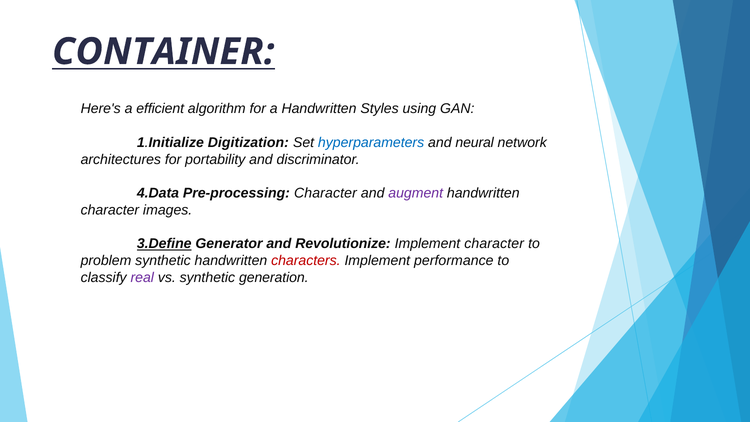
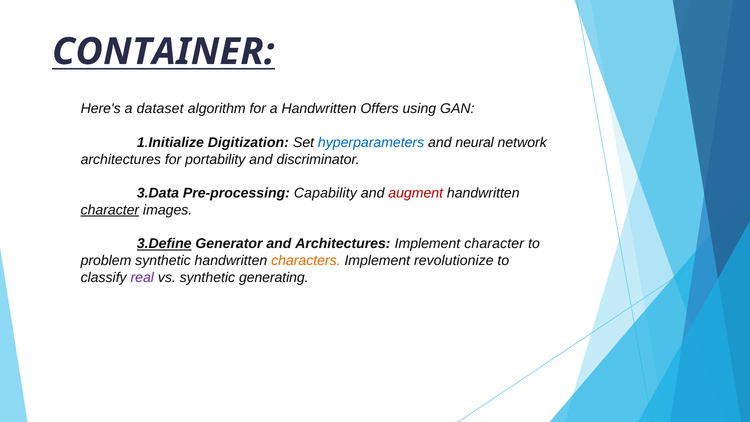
efficient: efficient -> dataset
Styles: Styles -> Offers
4.Data: 4.Data -> 3.Data
Pre-processing Character: Character -> Capability
augment colour: purple -> red
character at (110, 210) underline: none -> present
and Revolutionize: Revolutionize -> Architectures
characters colour: red -> orange
performance: performance -> revolutionize
generation: generation -> generating
